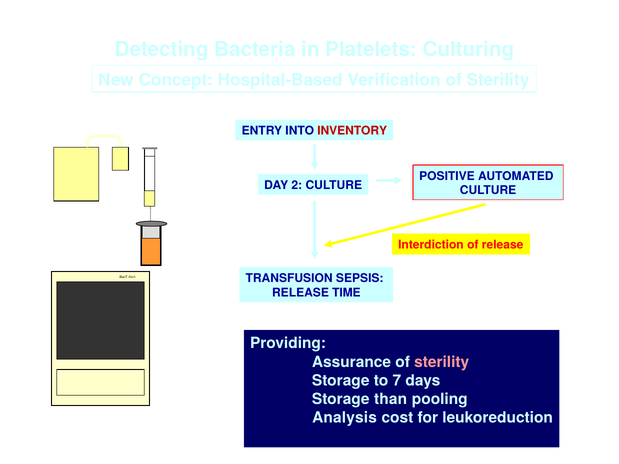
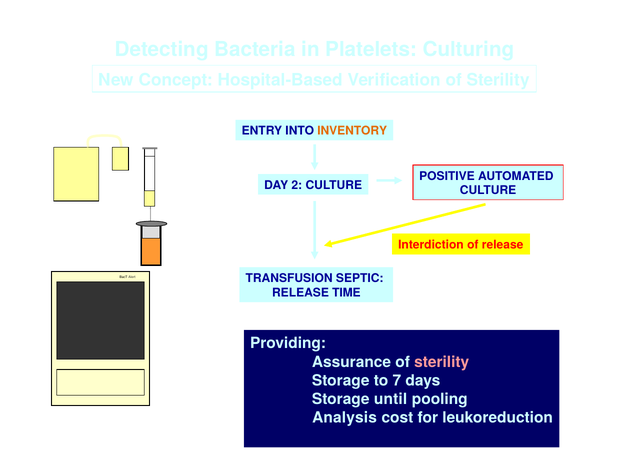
INVENTORY colour: red -> orange
SEPSIS: SEPSIS -> SEPTIC
than: than -> until
